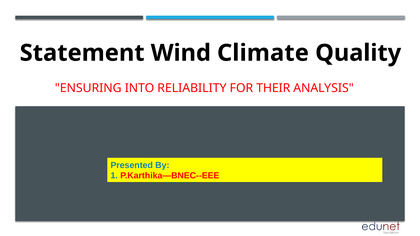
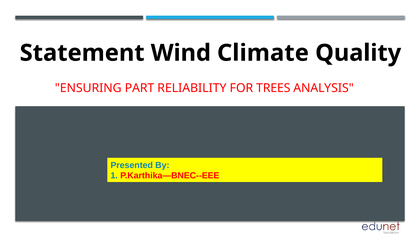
INTO: INTO -> PART
THEIR: THEIR -> TREES
